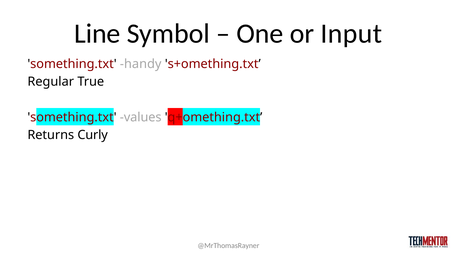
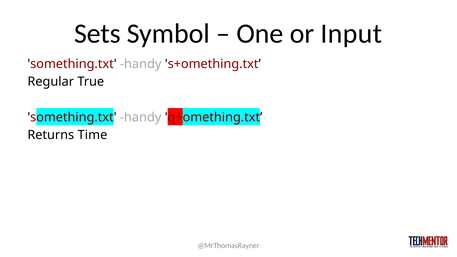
Line: Line -> Sets
values at (141, 117): values -> handy
Curly: Curly -> Time
